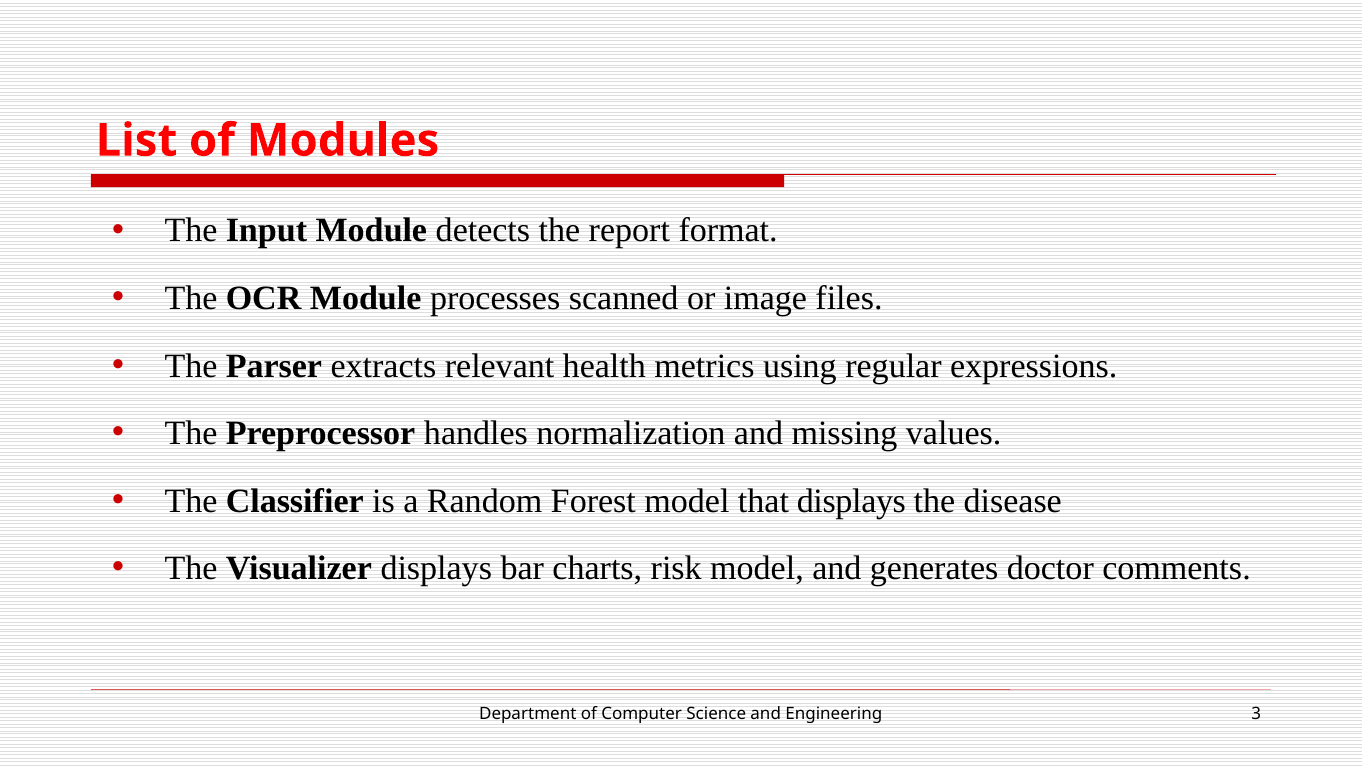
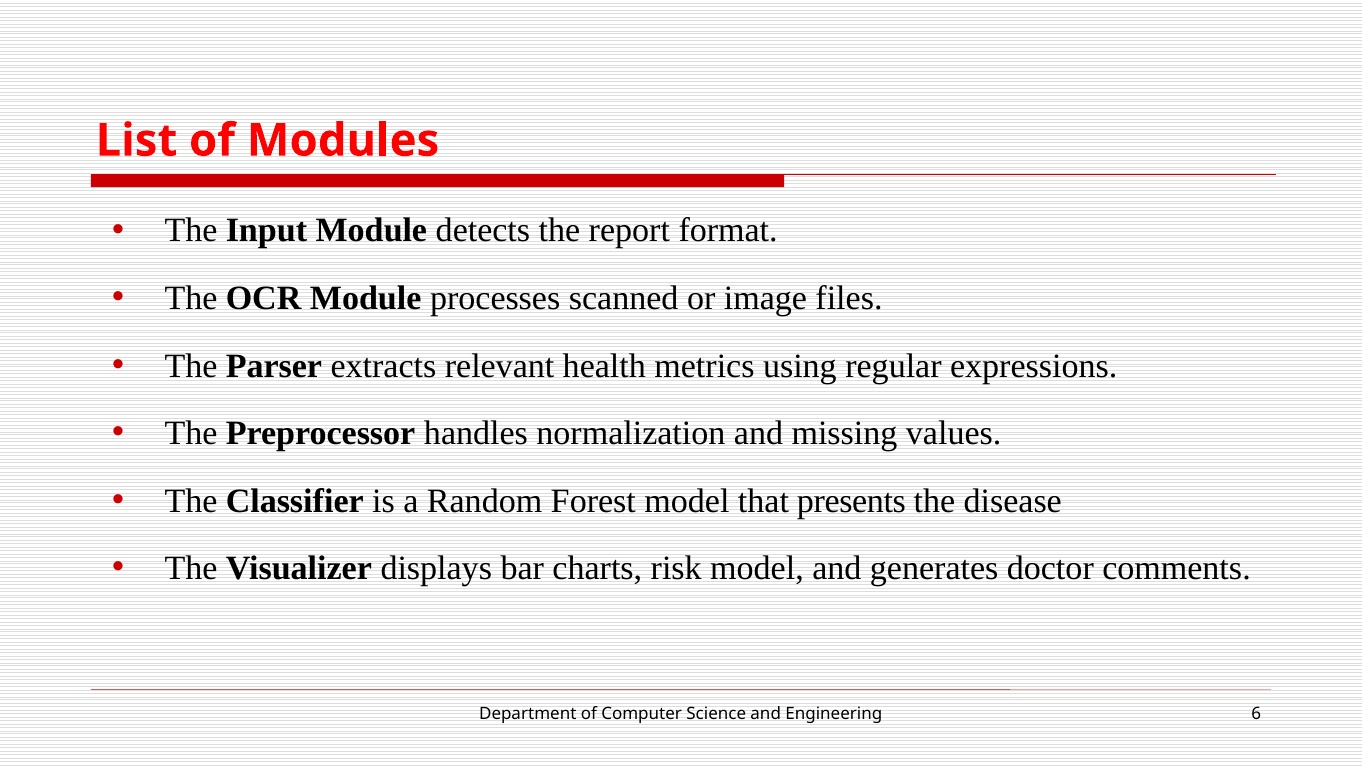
that displays: displays -> presents
3: 3 -> 6
